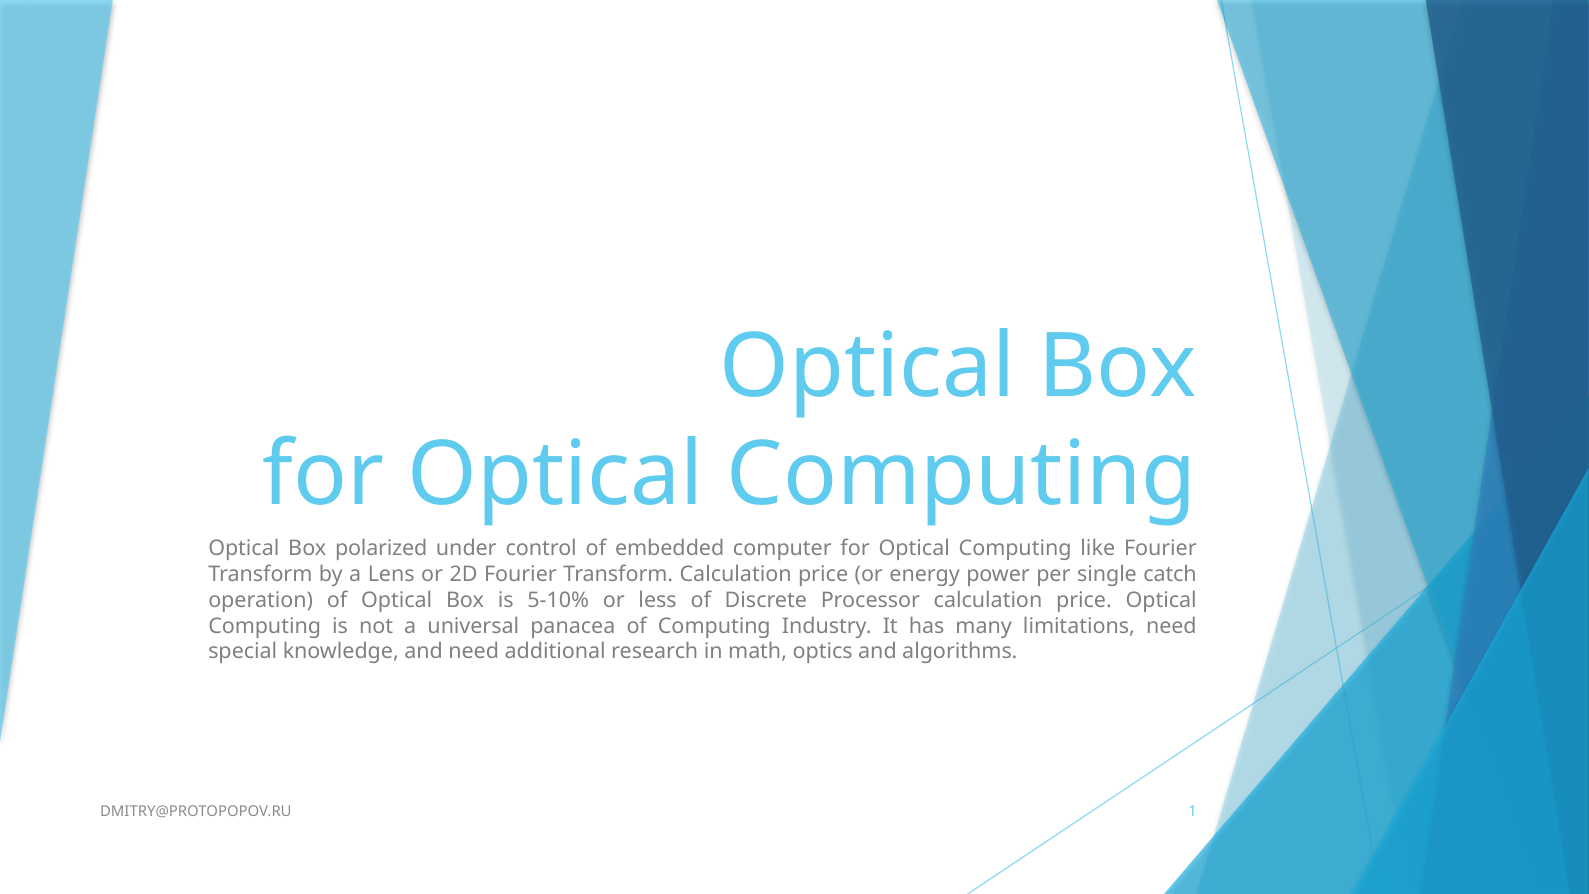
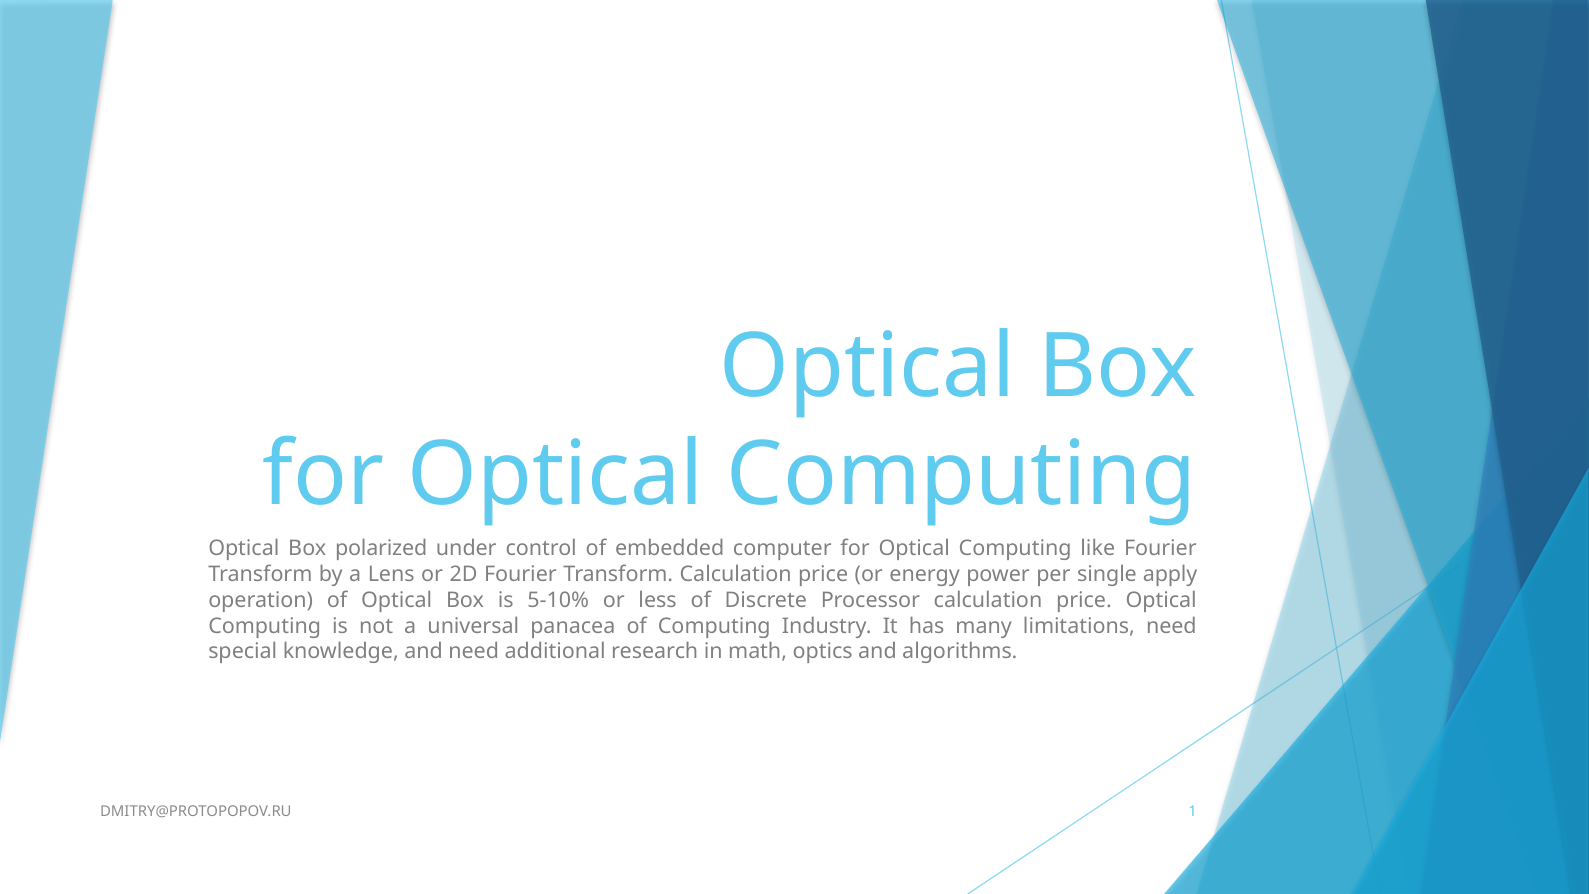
catch: catch -> apply
